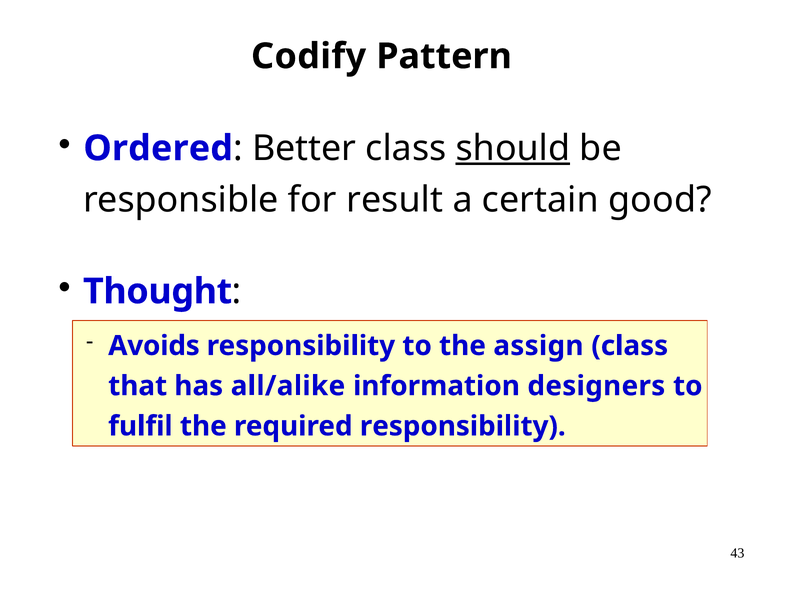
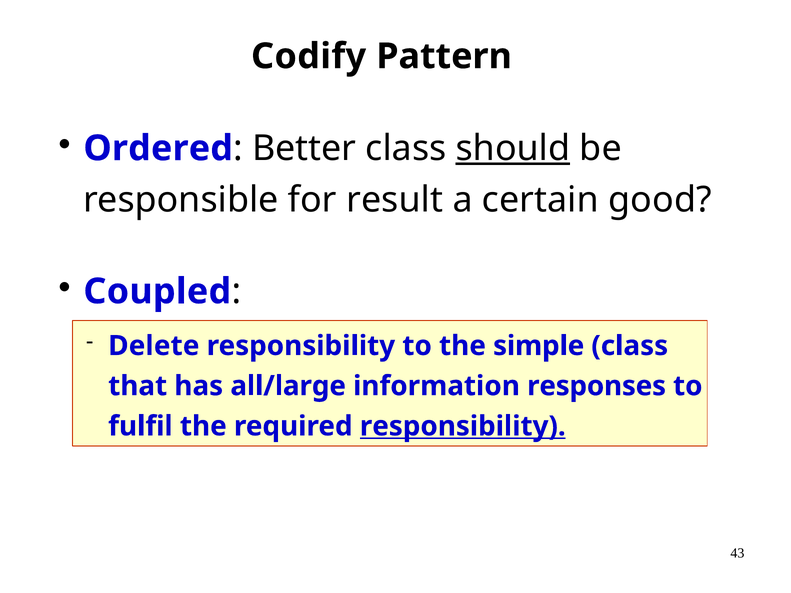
Thought: Thought -> Coupled
Avoids: Avoids -> Delete
assign: assign -> simple
all/alike: all/alike -> all/large
designers: designers -> responses
responsibility at (463, 426) underline: none -> present
